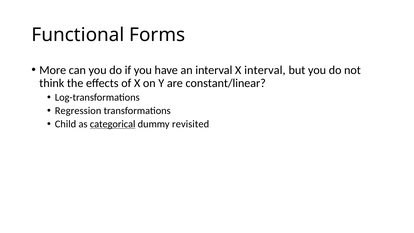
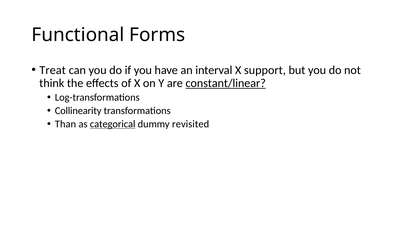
More: More -> Treat
X interval: interval -> support
constant/linear underline: none -> present
Regression: Regression -> Collinearity
Child: Child -> Than
